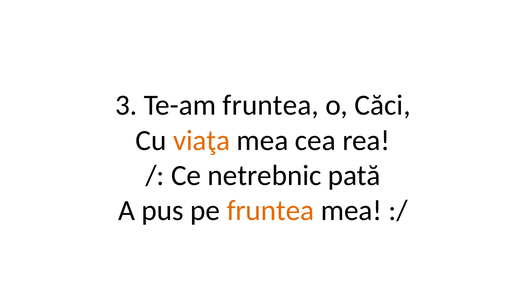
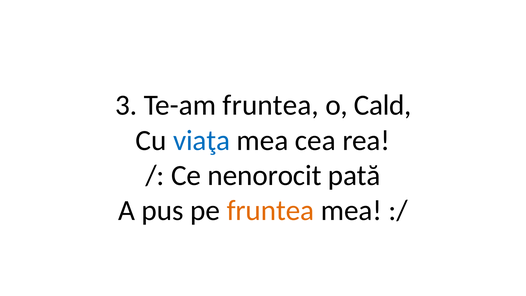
Căci: Căci -> Cald
viaţa colour: orange -> blue
netrebnic: netrebnic -> nenorocit
